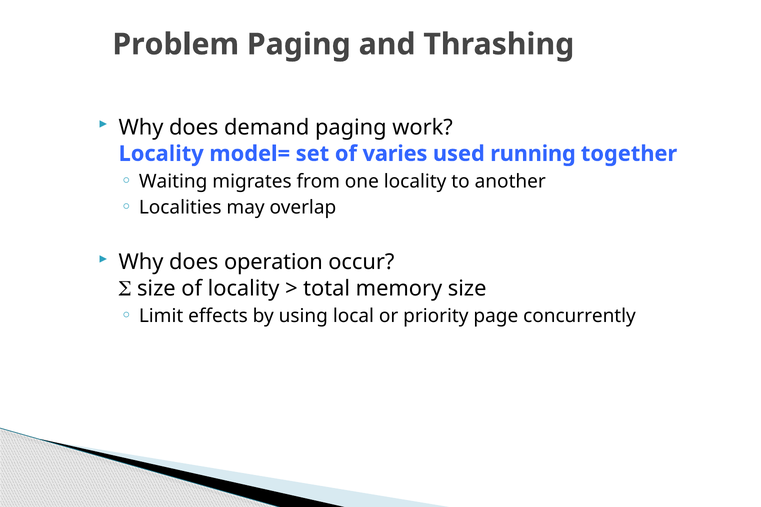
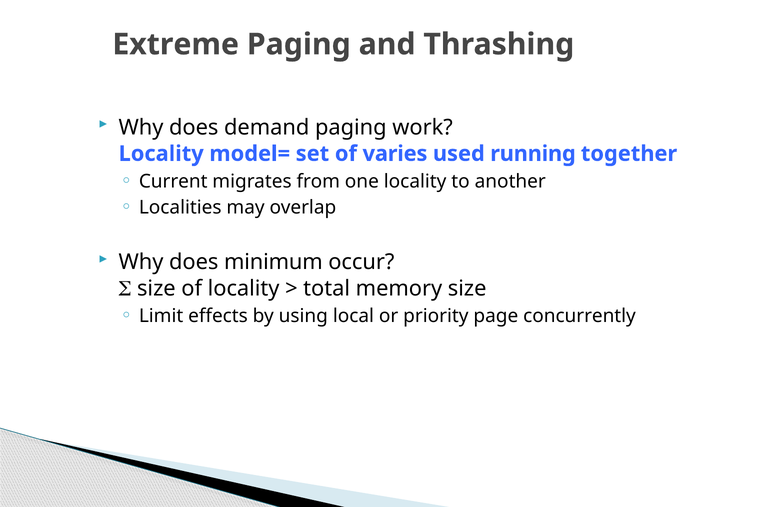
Problem: Problem -> Extreme
Waiting: Waiting -> Current
operation: operation -> minimum
